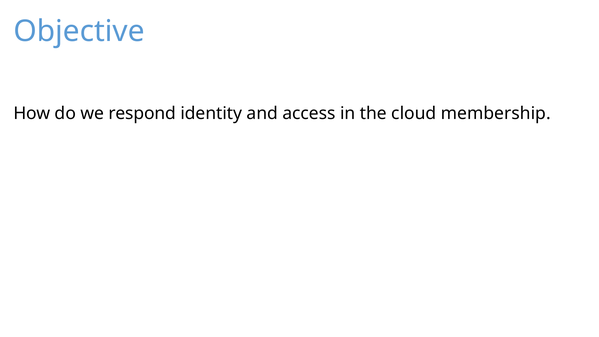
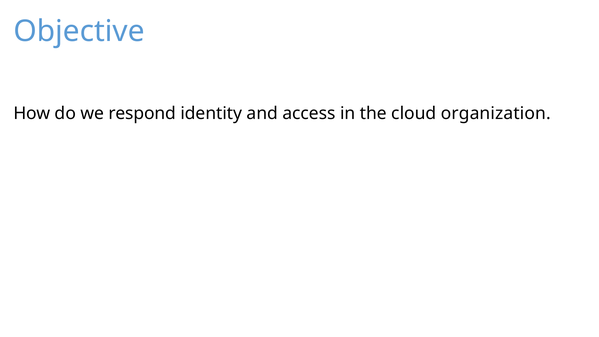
membership: membership -> organization
